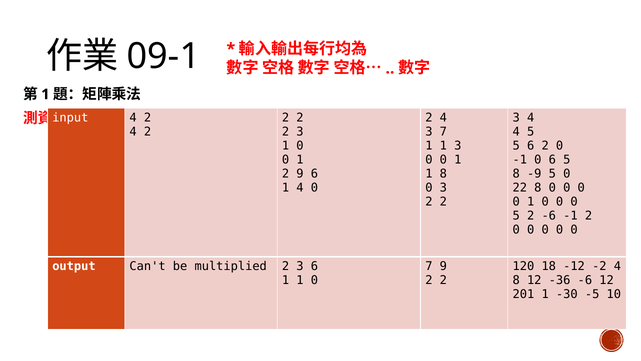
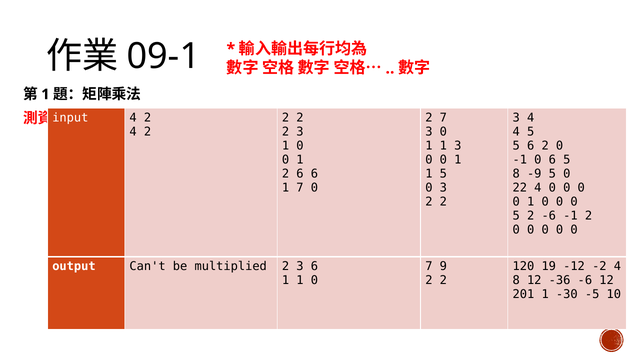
4 at (443, 118): 4 -> 7
7 at (443, 132): 7 -> 0
2 9: 9 -> 6
1 8: 8 -> 5
1 4: 4 -> 7
22 8: 8 -> 4
18: 18 -> 19
